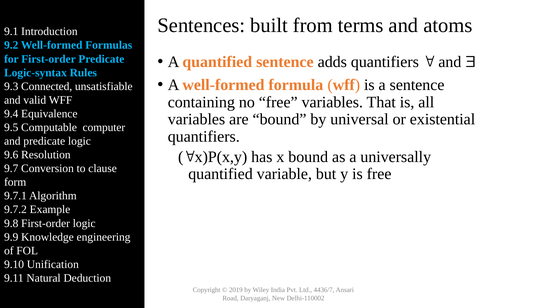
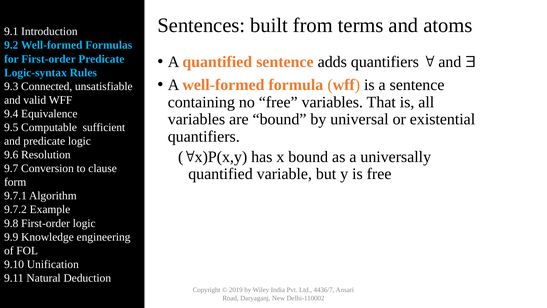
computer: computer -> sufficient
